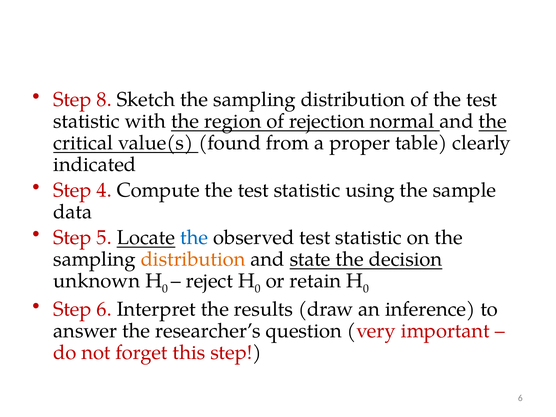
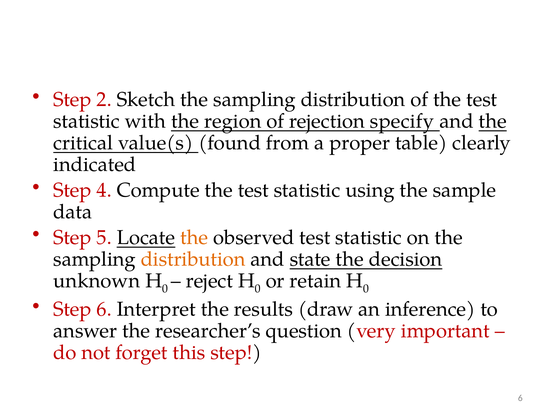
8: 8 -> 2
normal: normal -> specify
the at (194, 237) colour: blue -> orange
